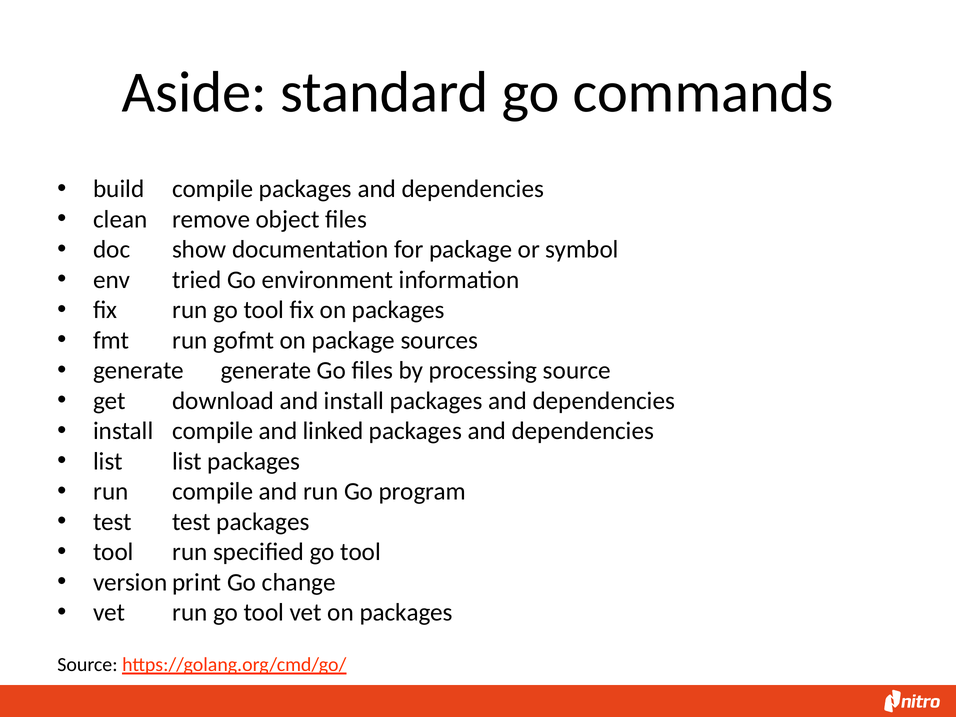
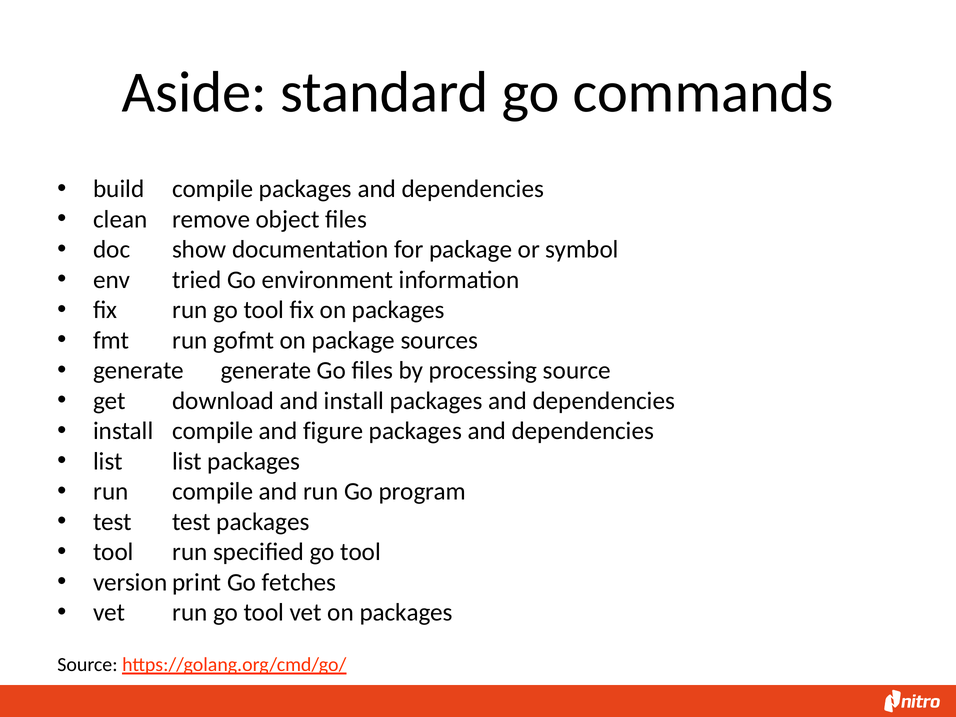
linked: linked -> figure
change: change -> fetches
